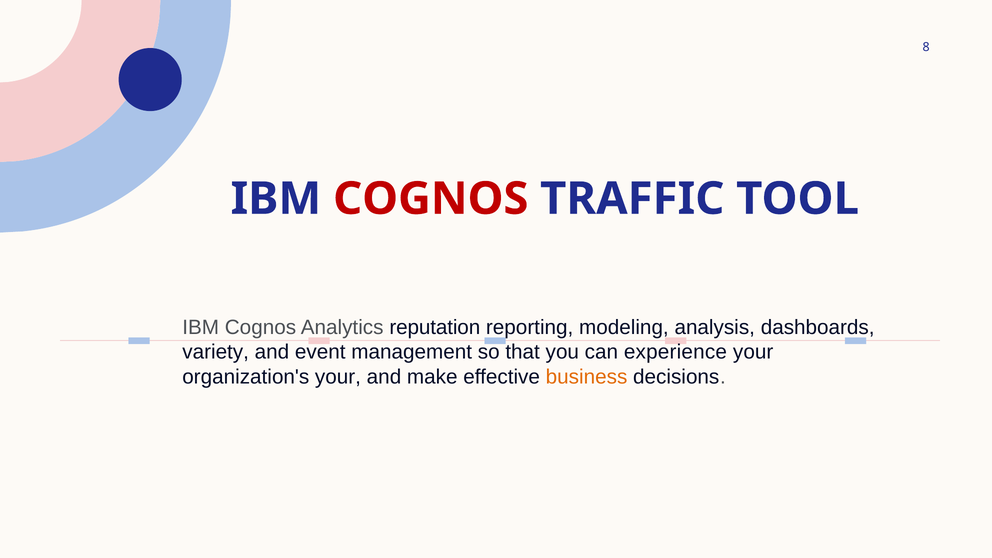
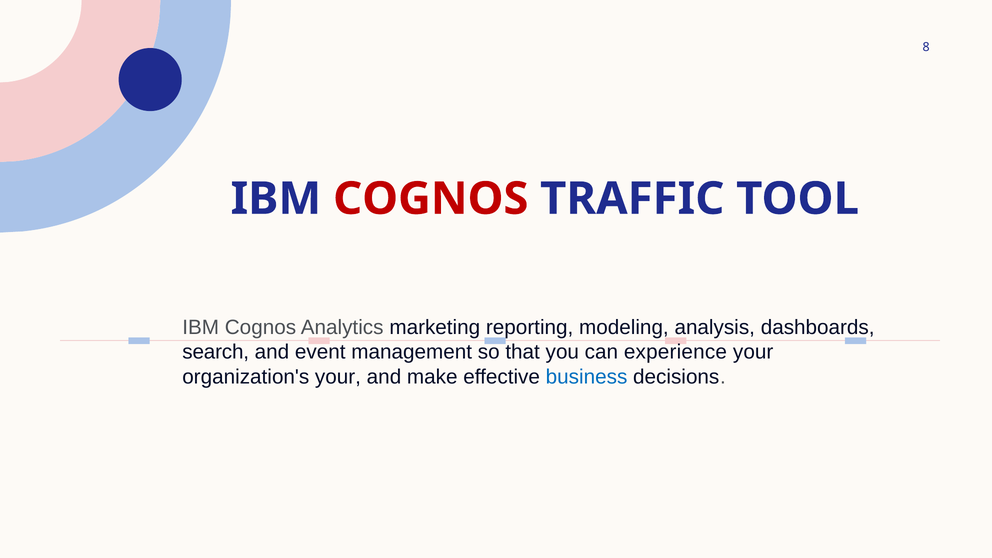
reputation: reputation -> marketing
variety: variety -> search
business colour: orange -> blue
